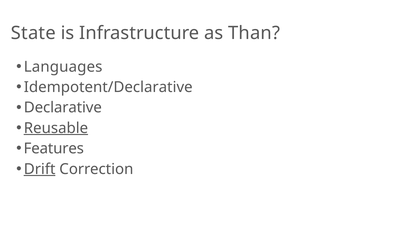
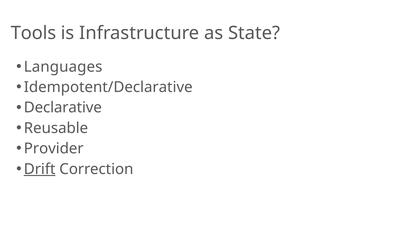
State: State -> Tools
Than: Than -> State
Reusable underline: present -> none
Features: Features -> Provider
